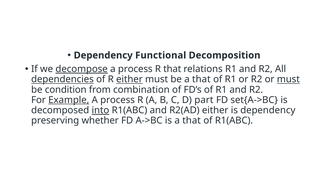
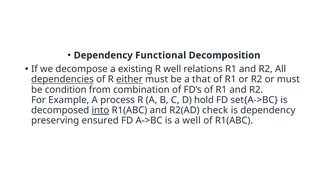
decompose underline: present -> none
process at (135, 69): process -> existing
R that: that -> well
must at (288, 80) underline: present -> none
Example underline: present -> none
part: part -> hold
R2(AD either: either -> check
whether: whether -> ensured
is a that: that -> well
